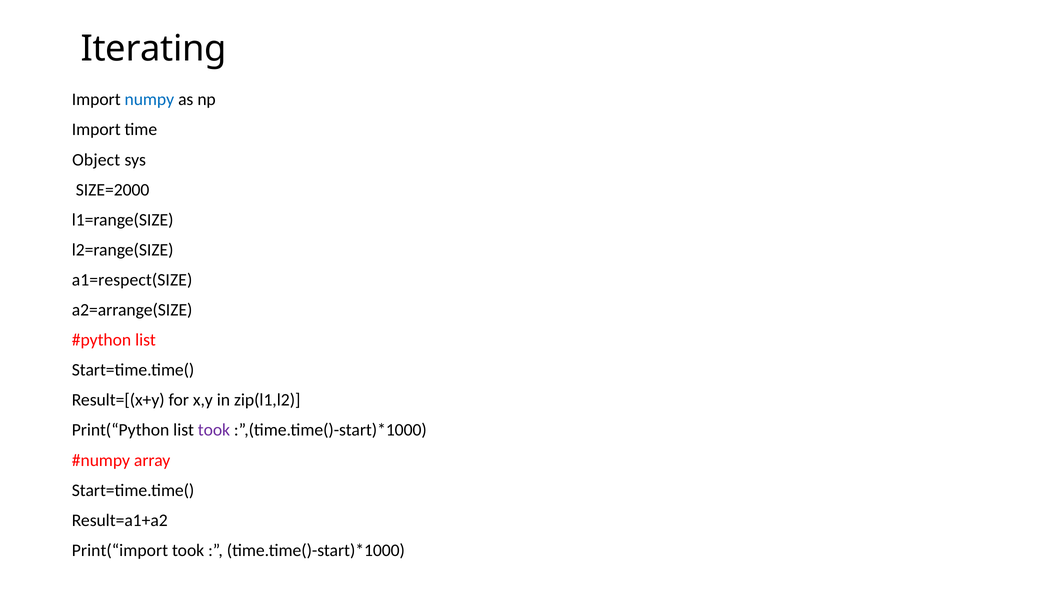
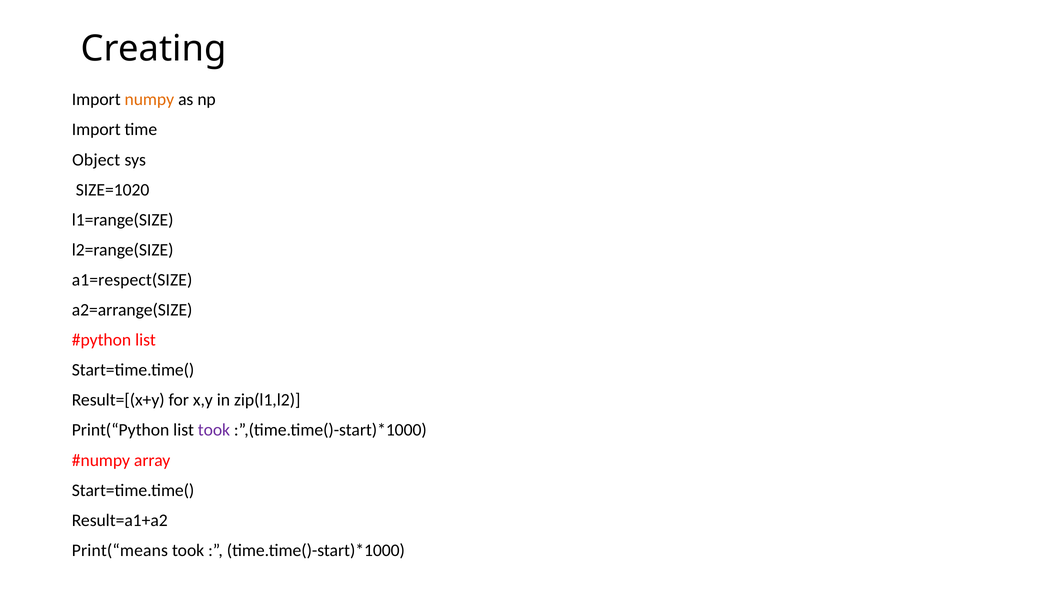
Iterating: Iterating -> Creating
numpy colour: blue -> orange
SIZE=2000: SIZE=2000 -> SIZE=1020
Print(“import: Print(“import -> Print(“means
